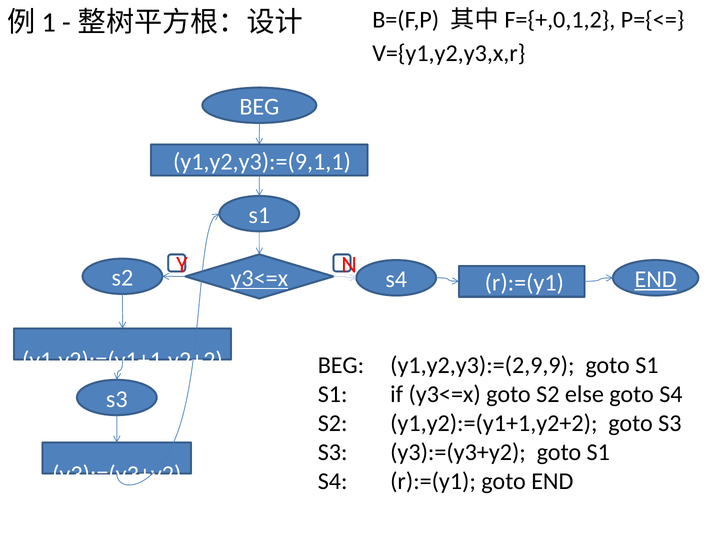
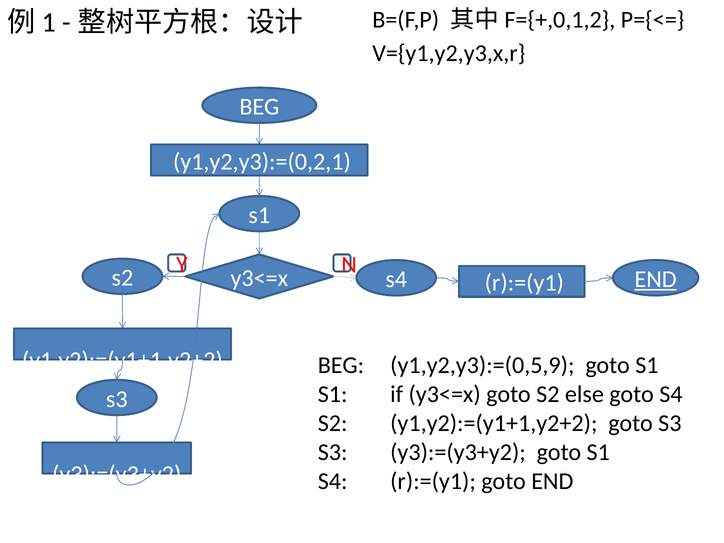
y1,y2,y3):=(9,1,1: y1,y2,y3):=(9,1,1 -> y1,y2,y3):=(0,2,1
y3<=x at (259, 278) underline: present -> none
y1,y2,y3):=(2,9,9: y1,y2,y3):=(2,9,9 -> y1,y2,y3):=(0,5,9
